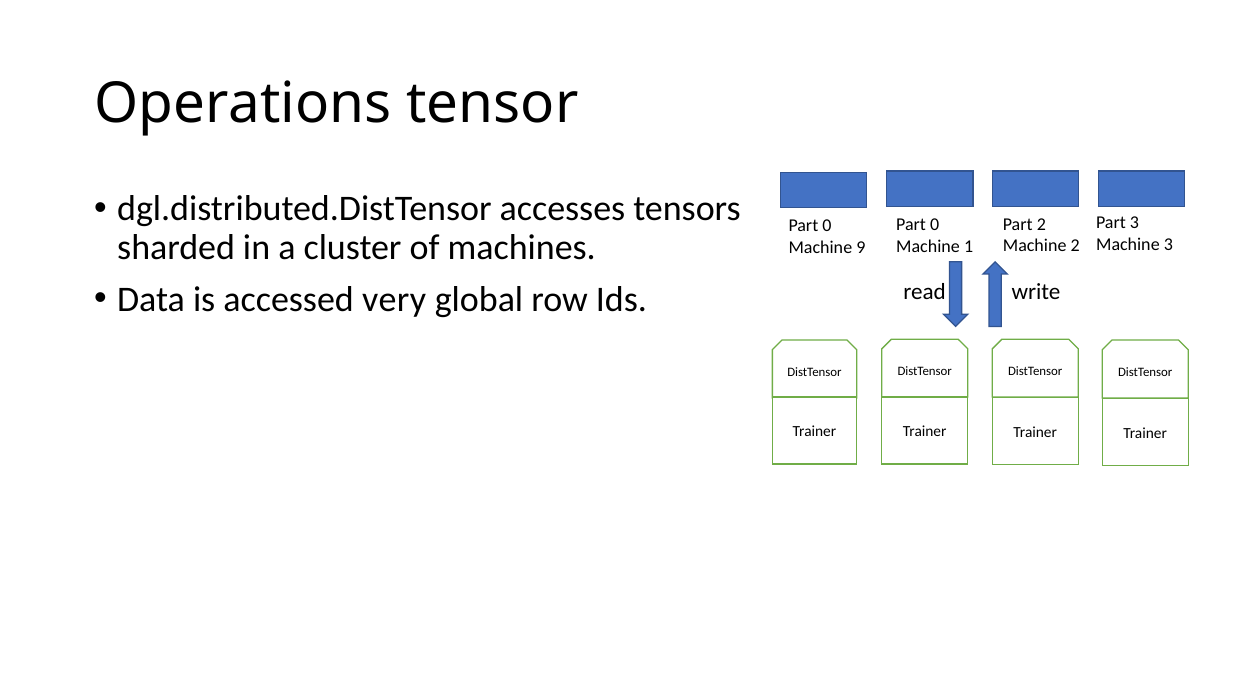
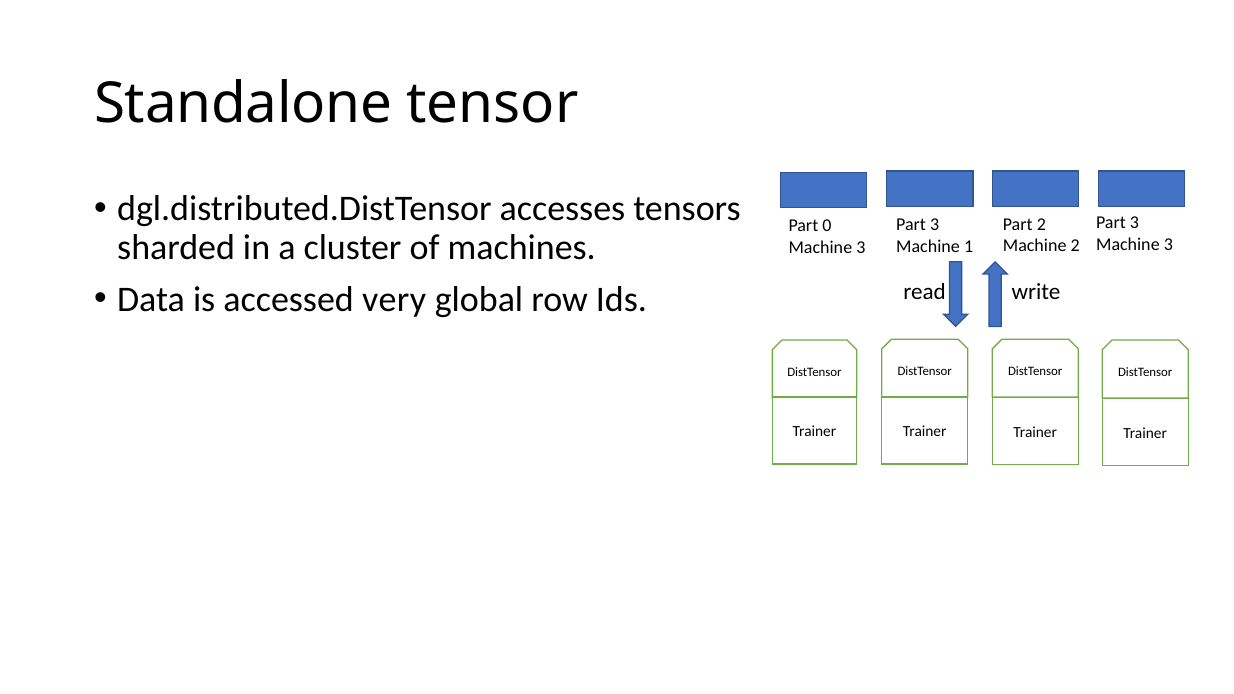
Operations: Operations -> Standalone
0 at (935, 225): 0 -> 3
9 at (861, 247): 9 -> 3
